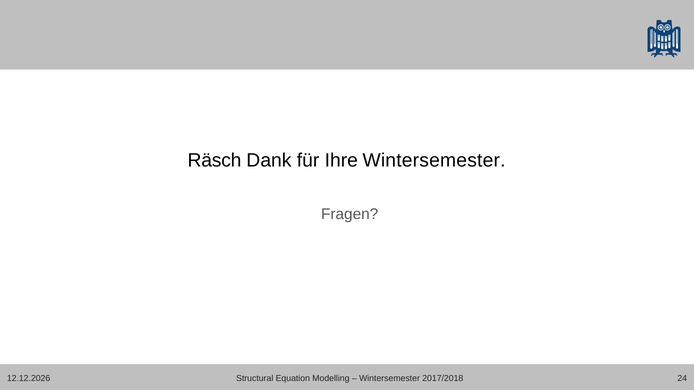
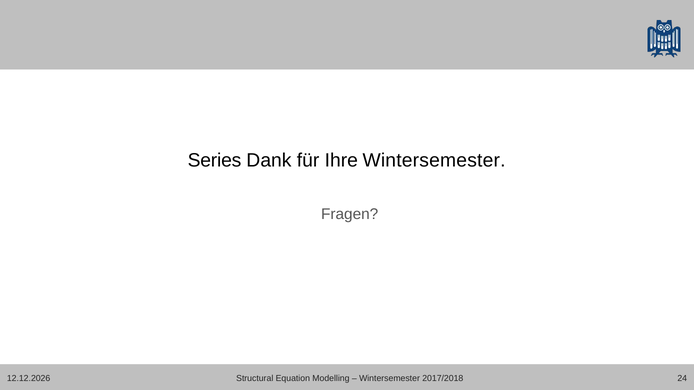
Räsch: Räsch -> Series
